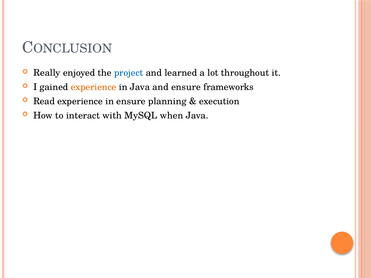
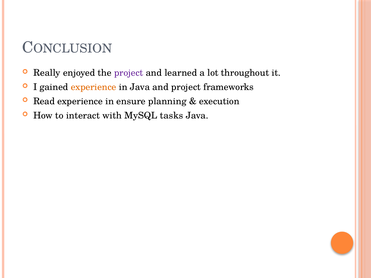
project at (129, 73) colour: blue -> purple
and ensure: ensure -> project
when: when -> tasks
